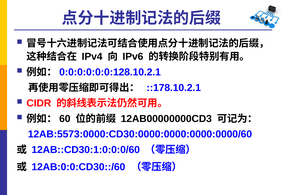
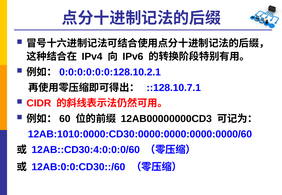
::178.10.2.1: ::178.10.2.1 -> ::128.10.7.1
12AB:5573:0000:CD30:0000:0000:0000:0000/60: 12AB:5573:0000:CD30:0000:0000:0000:0000/60 -> 12AB:1010:0000:CD30:0000:0000:0000:0000/60
12AB::CD30:1:0:0:0/60: 12AB::CD30:1:0:0:0/60 -> 12AB::CD30:4:0:0:0/60
